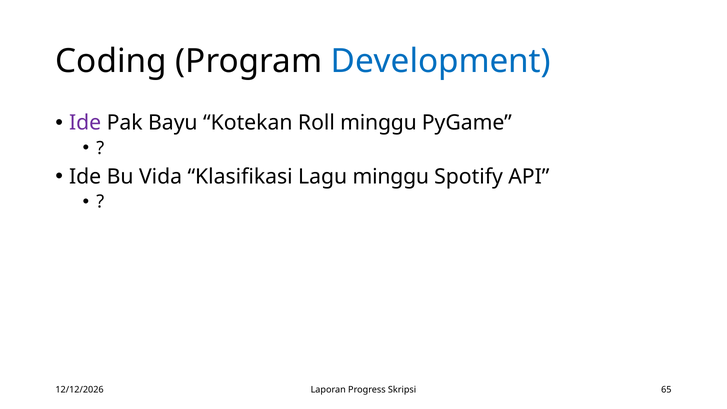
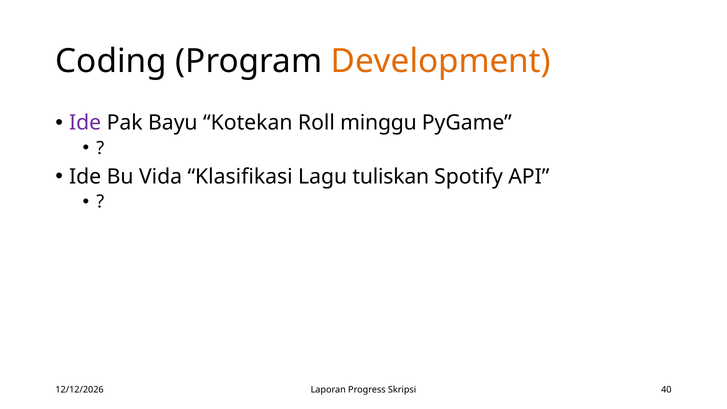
Development colour: blue -> orange
Lagu minggu: minggu -> tuliskan
65: 65 -> 40
